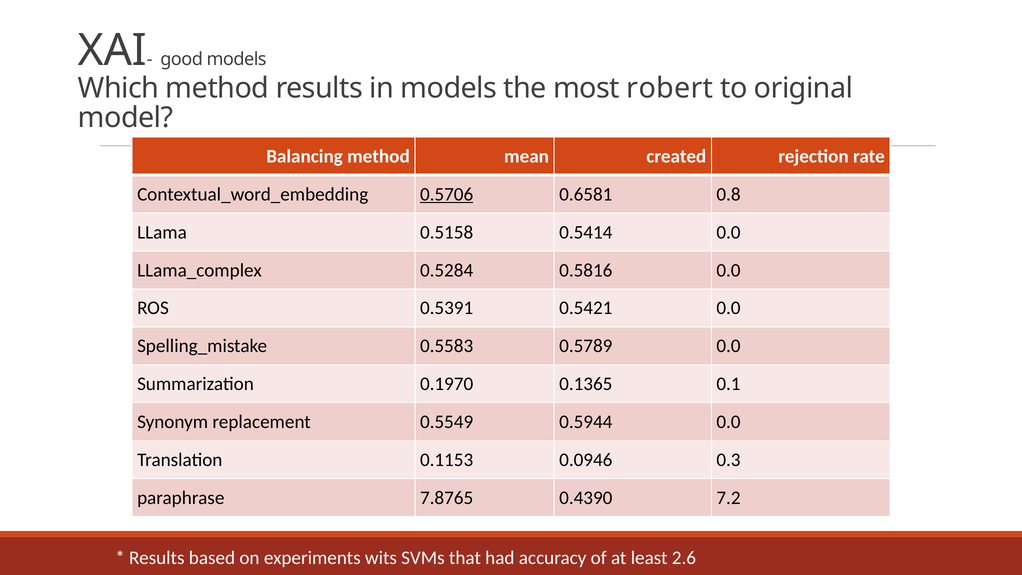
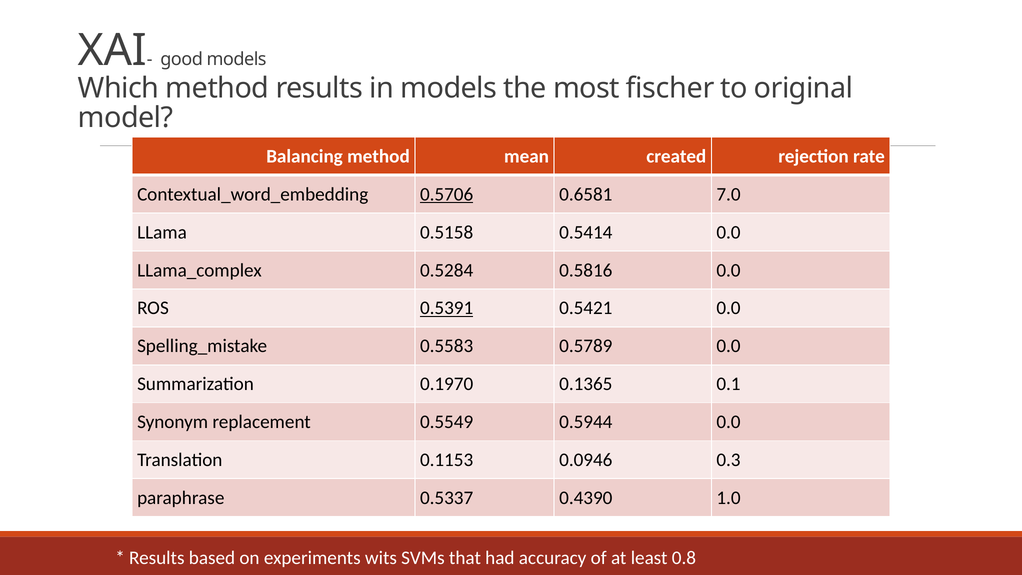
robert: robert -> fischer
0.8: 0.8 -> 7.0
0.5391 underline: none -> present
7.8765: 7.8765 -> 0.5337
7.2: 7.2 -> 1.0
2.6: 2.6 -> 0.8
